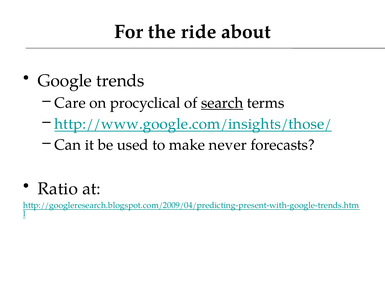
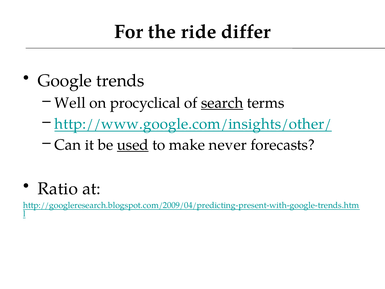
about: about -> differ
Care: Care -> Well
http://www.google.com/insights/those/: http://www.google.com/insights/those/ -> http://www.google.com/insights/other/
used underline: none -> present
